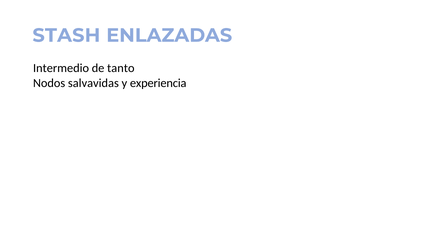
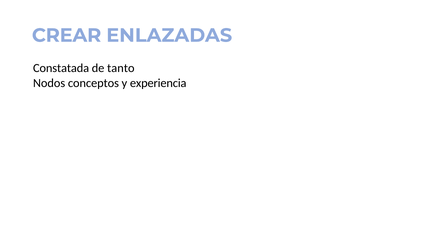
STASH: STASH -> CREAR
Intermedio: Intermedio -> Constatada
salvavidas: salvavidas -> conceptos
